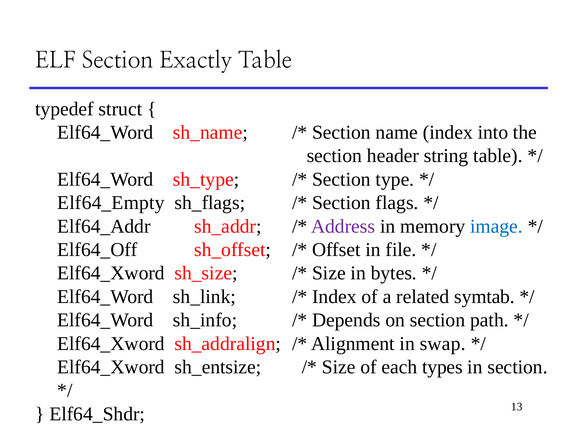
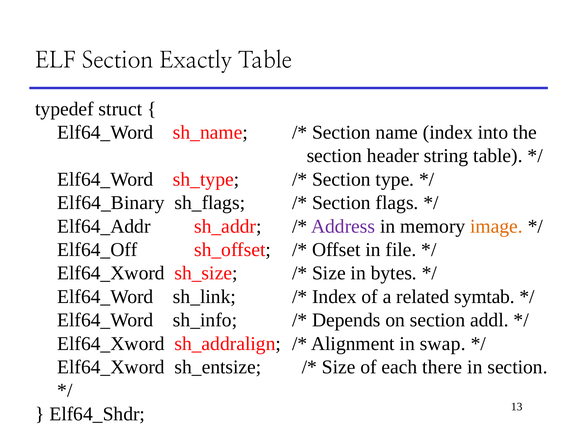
Elf64_Empty: Elf64_Empty -> Elf64_Binary
image colour: blue -> orange
path: path -> addl
types: types -> there
